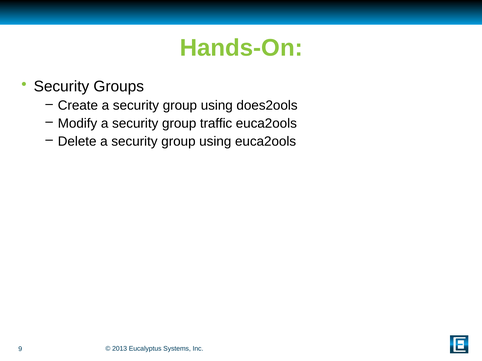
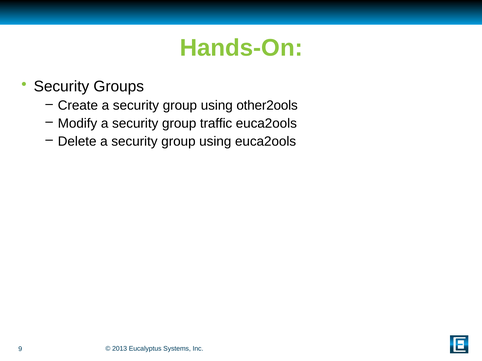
does2ools: does2ools -> other2ools
